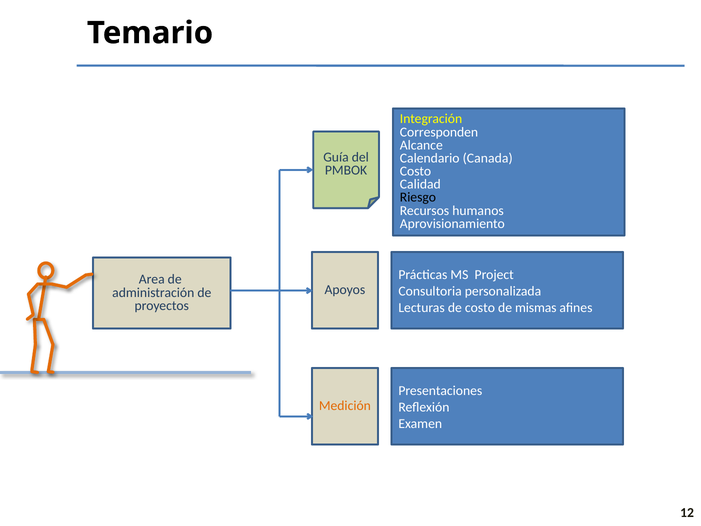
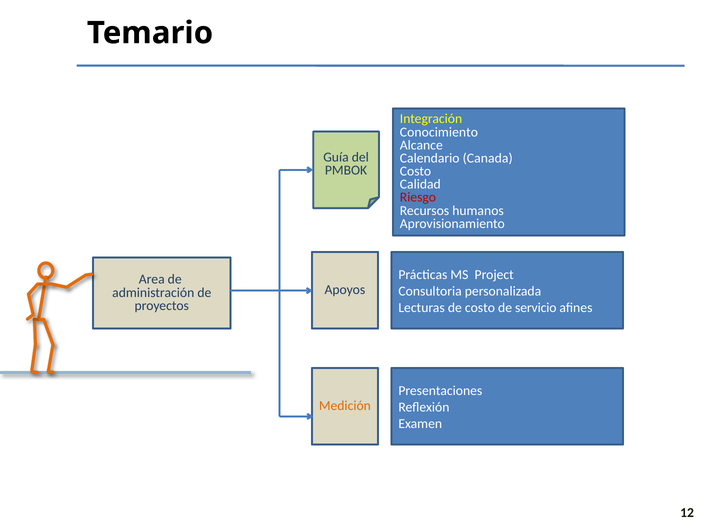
Corresponden: Corresponden -> Conocimiento
Riesgo colour: black -> red
mismas: mismas -> servicio
